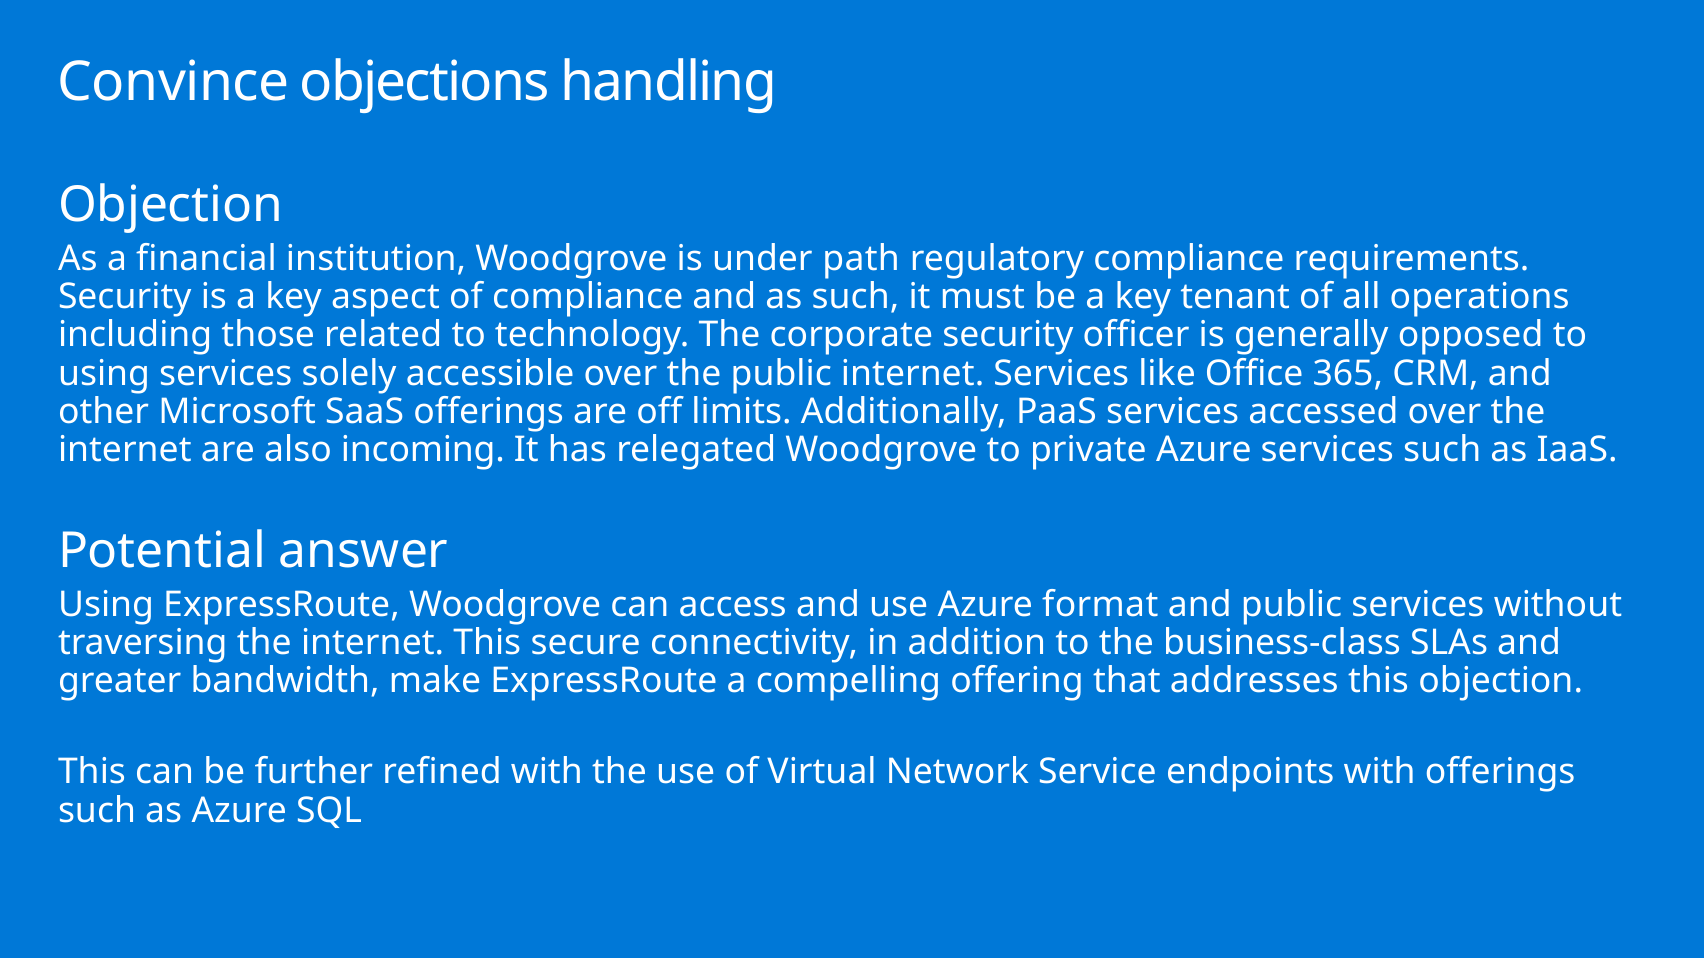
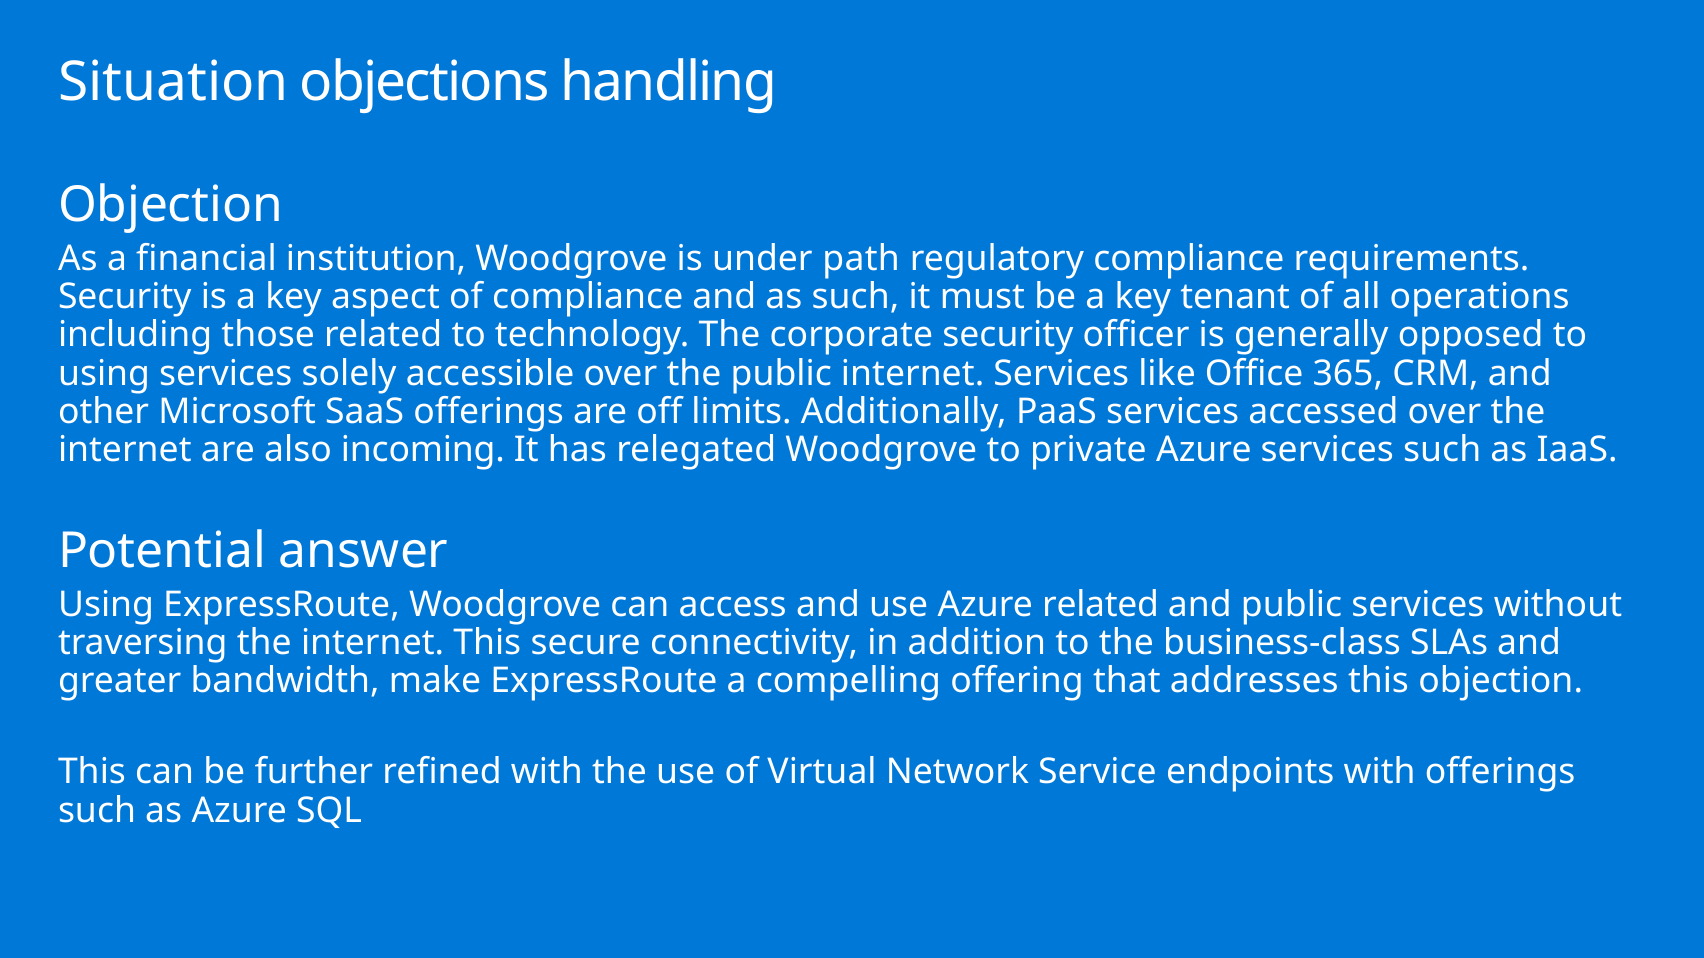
Convince: Convince -> Situation
Azure format: format -> related
